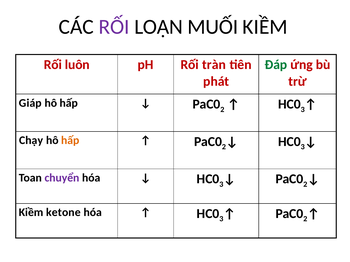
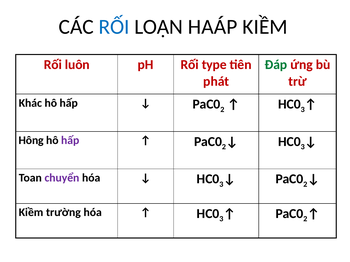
RỐI at (114, 27) colour: purple -> blue
MUỐI: MUỐI -> HAÁP
tràn: tràn -> type
Giáp: Giáp -> Khác
Chạy: Chạy -> Hông
hấp at (70, 141) colour: orange -> purple
ketone: ketone -> trường
